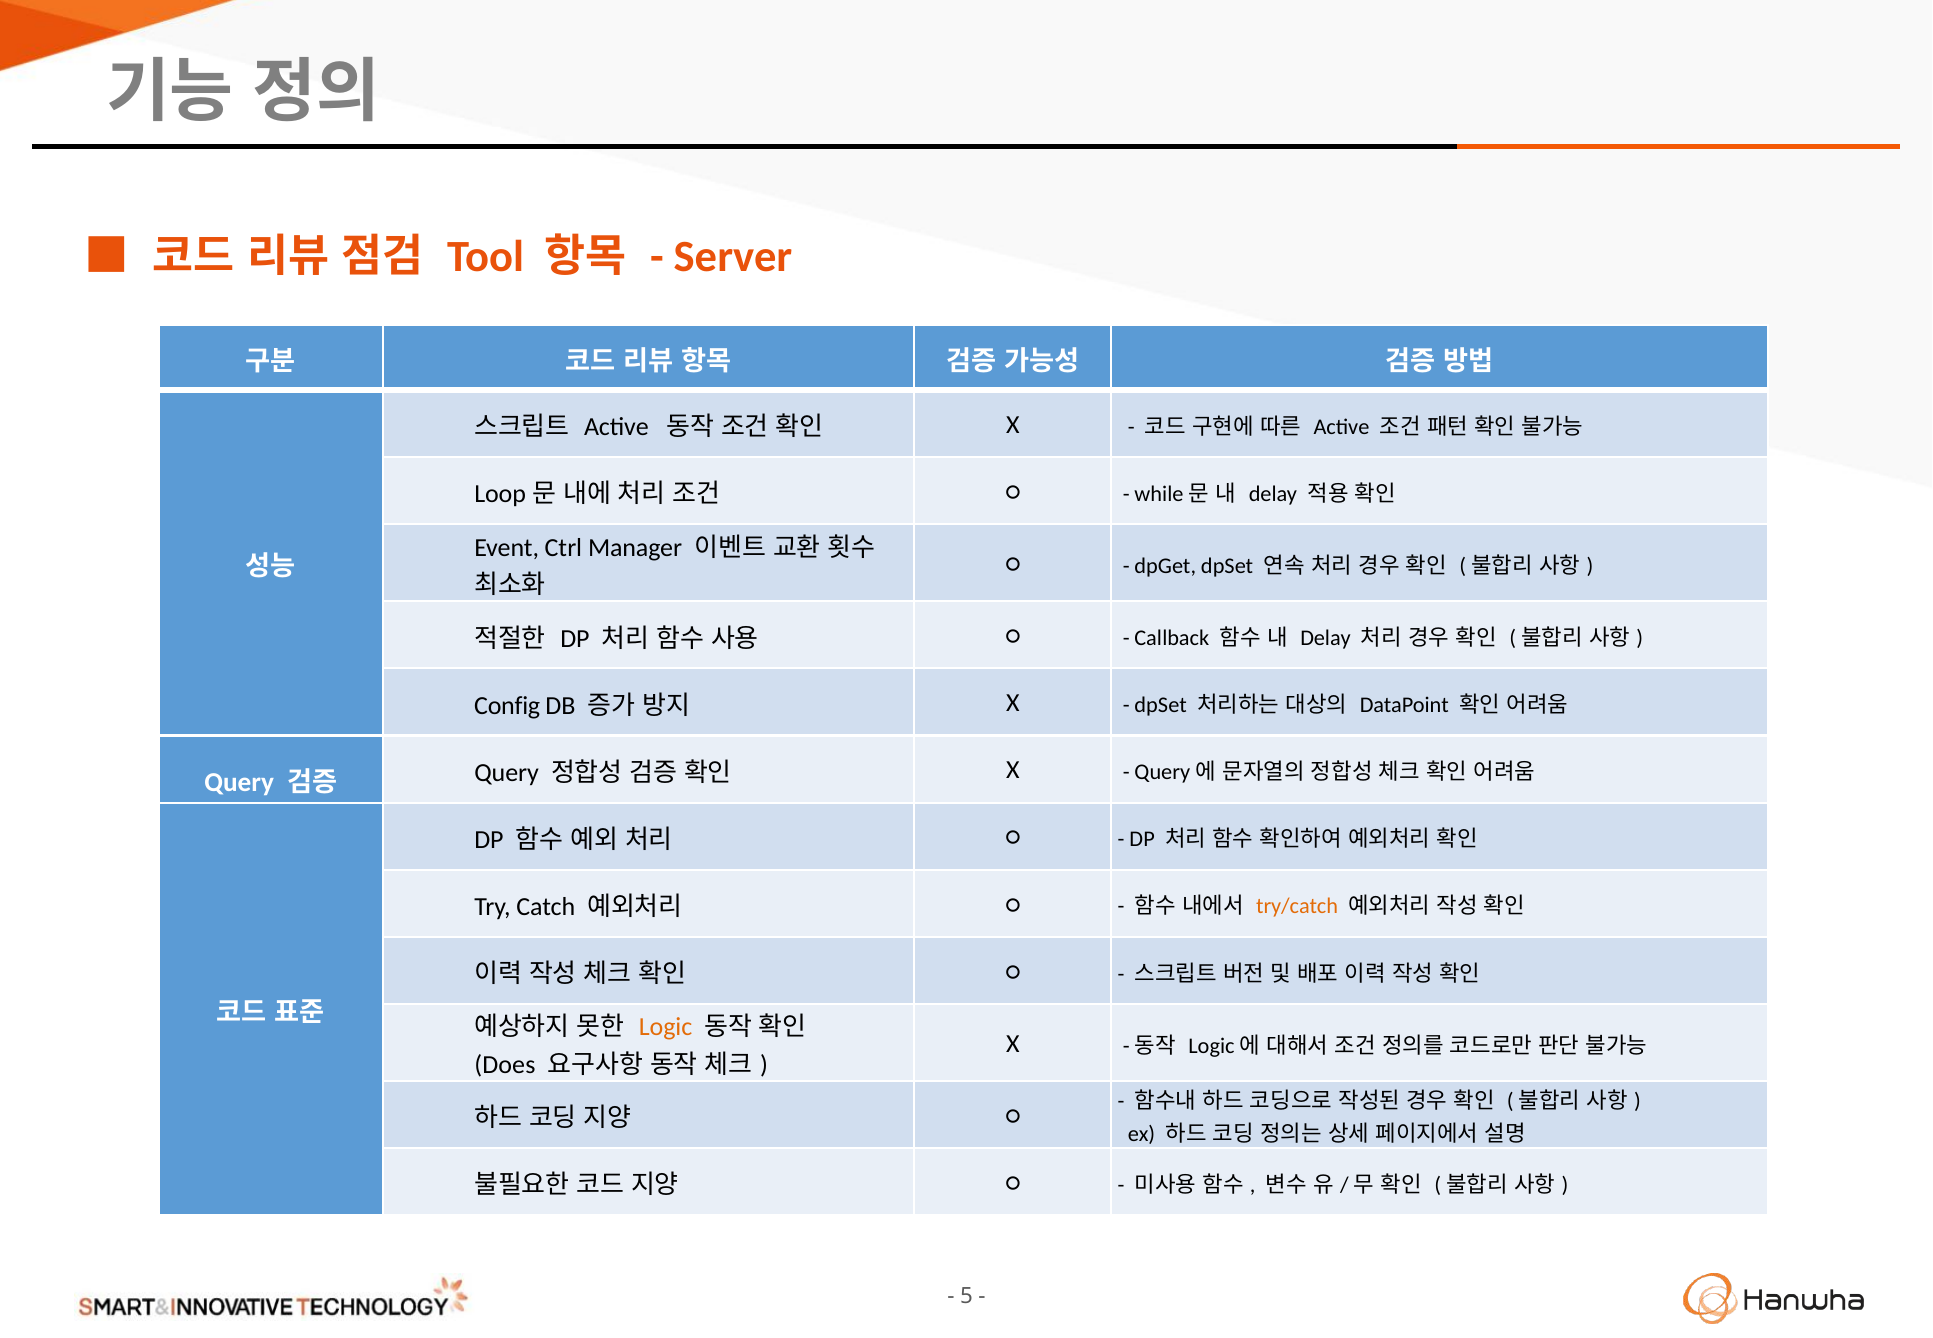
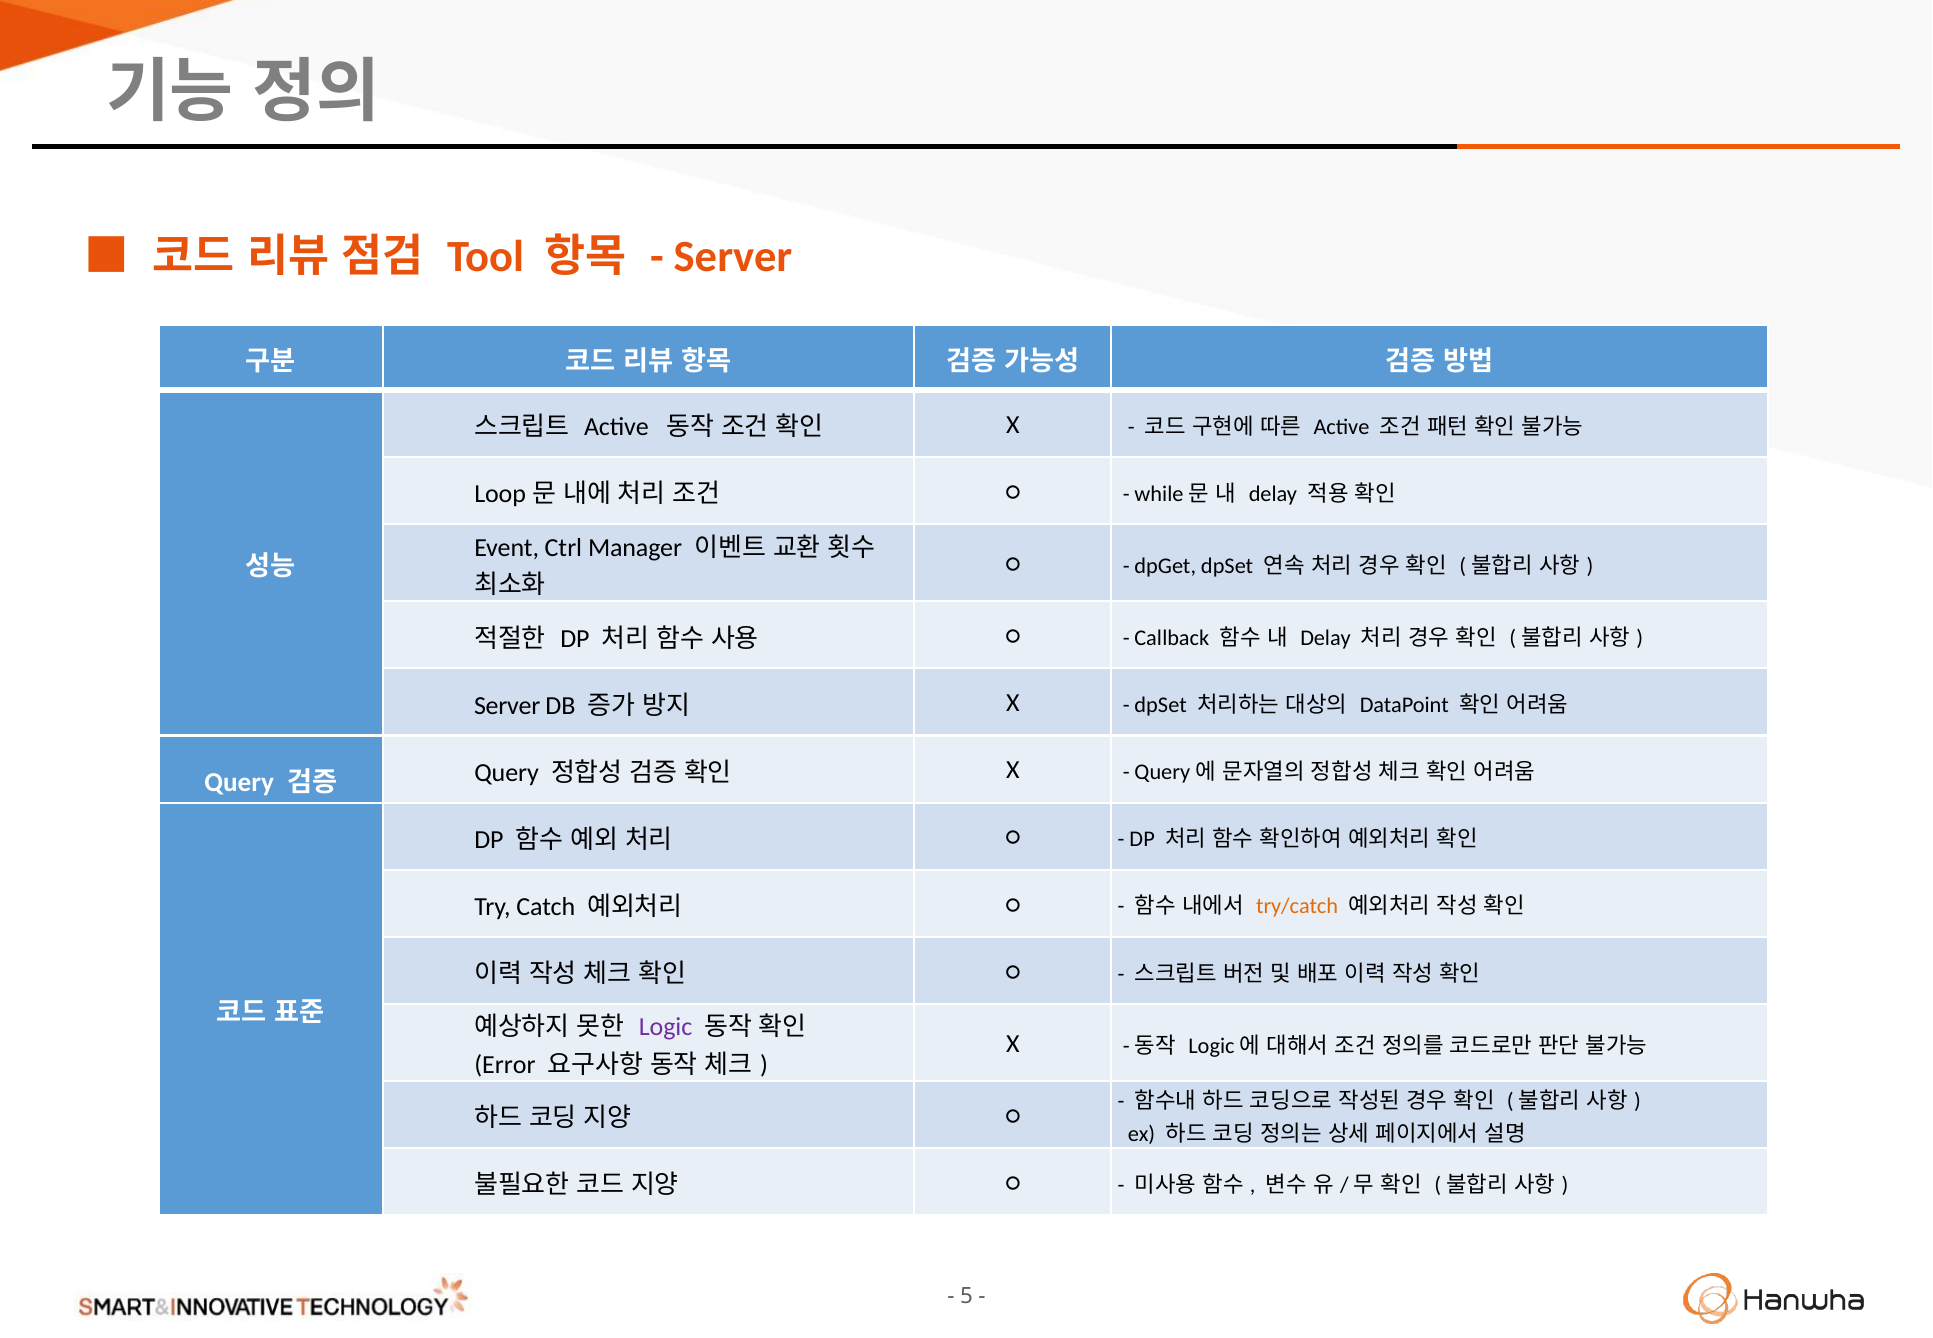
Config at (507, 706): Config -> Server
Logic colour: orange -> purple
Does: Does -> Error
